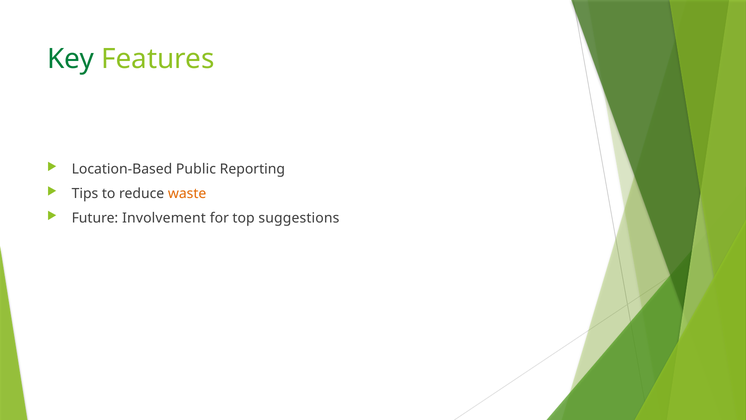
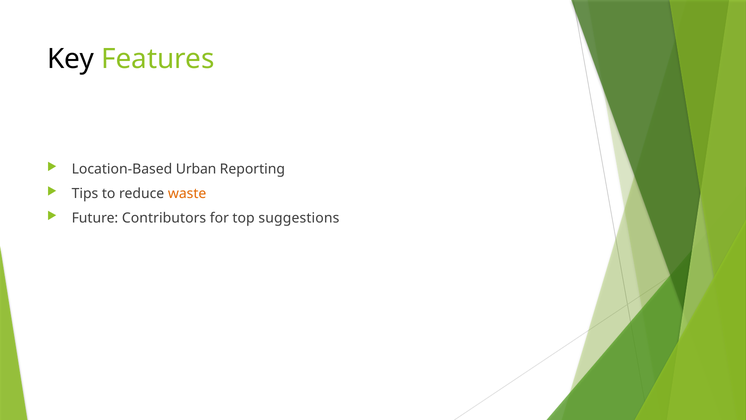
Key colour: green -> black
Public: Public -> Urban
Involvement: Involvement -> Contributors
